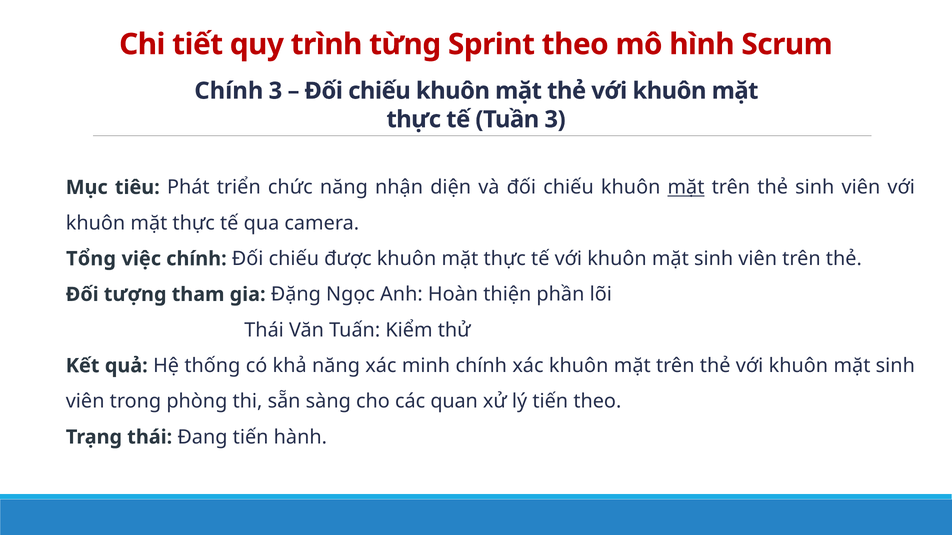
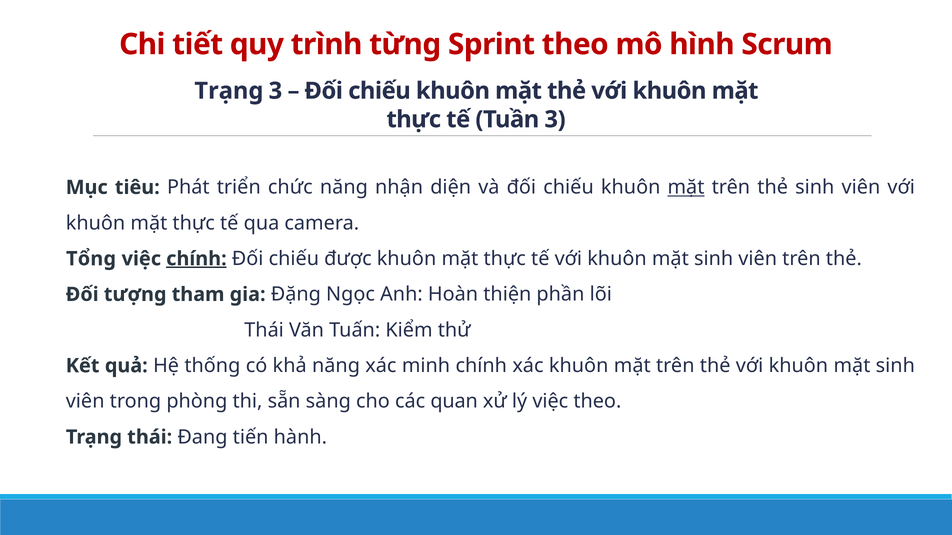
Chính at (229, 91): Chính -> Trạng
chính at (196, 259) underline: none -> present
lý tiến: tiến -> việc
